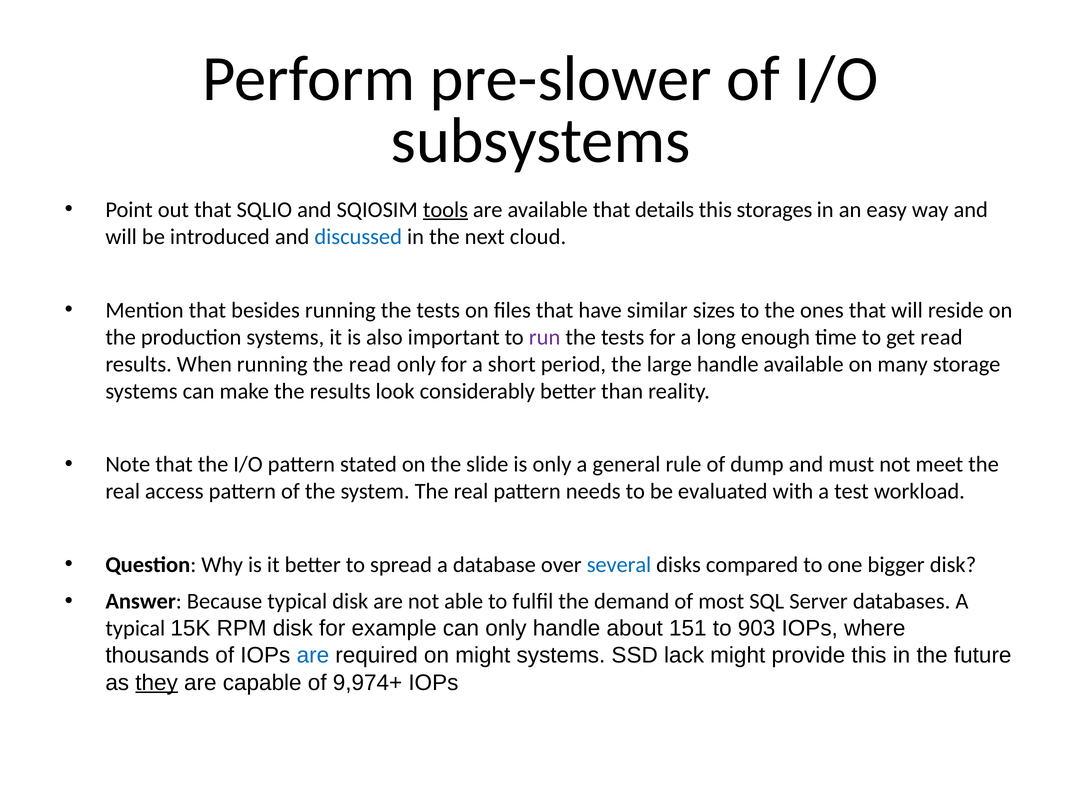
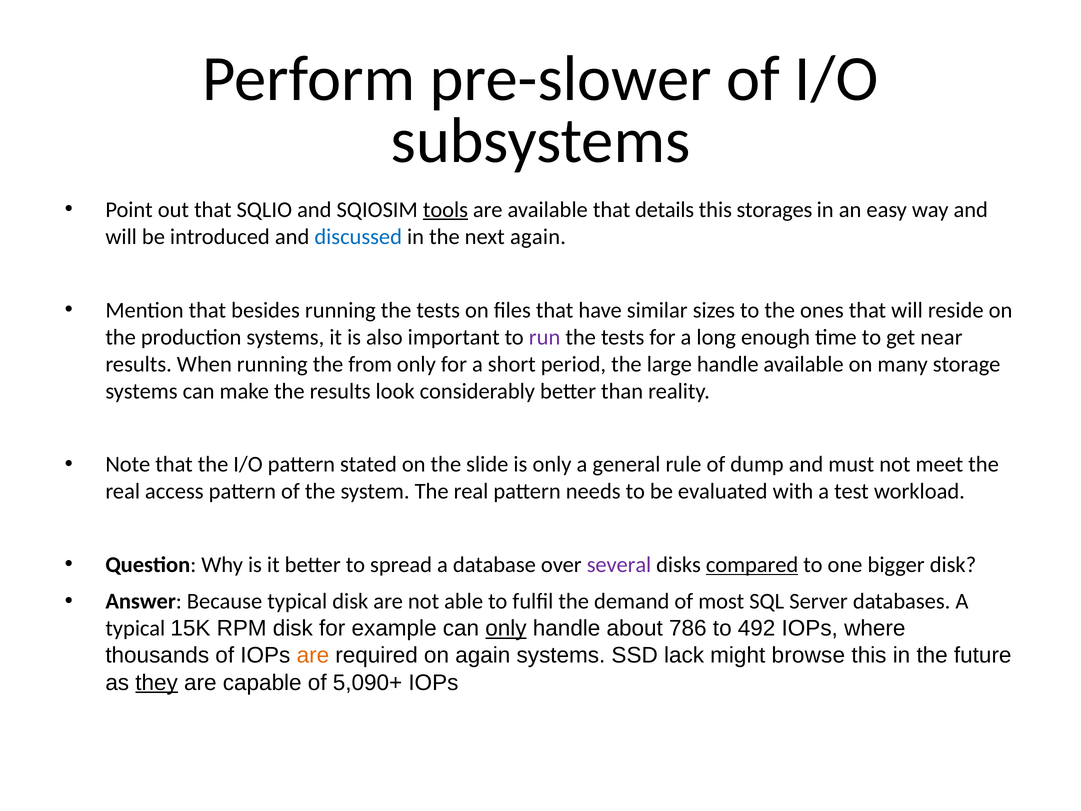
next cloud: cloud -> again
get read: read -> near
the read: read -> from
several colour: blue -> purple
compared underline: none -> present
only at (506, 628) underline: none -> present
151: 151 -> 786
903: 903 -> 492
are at (313, 655) colour: blue -> orange
on might: might -> again
provide: provide -> browse
9,974+: 9,974+ -> 5,090+
